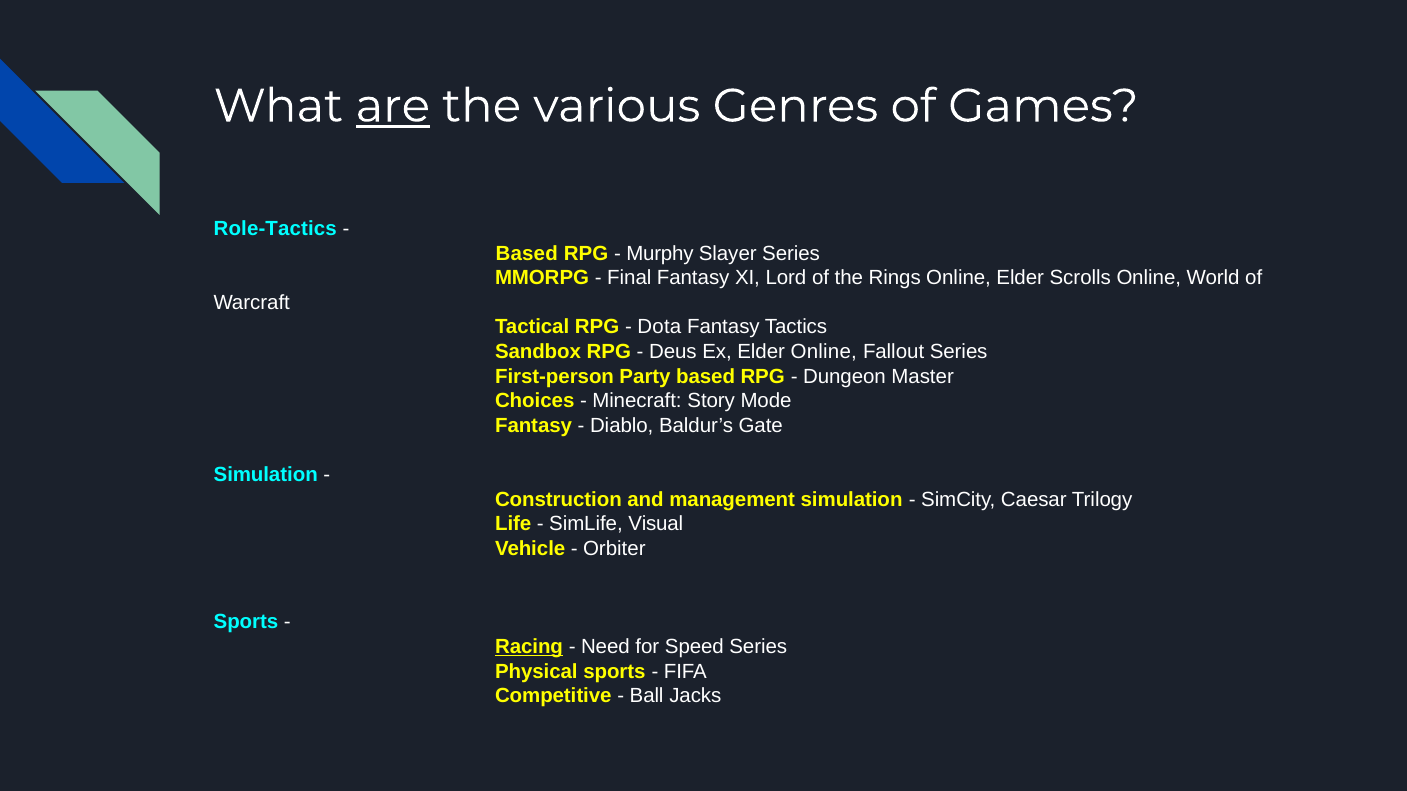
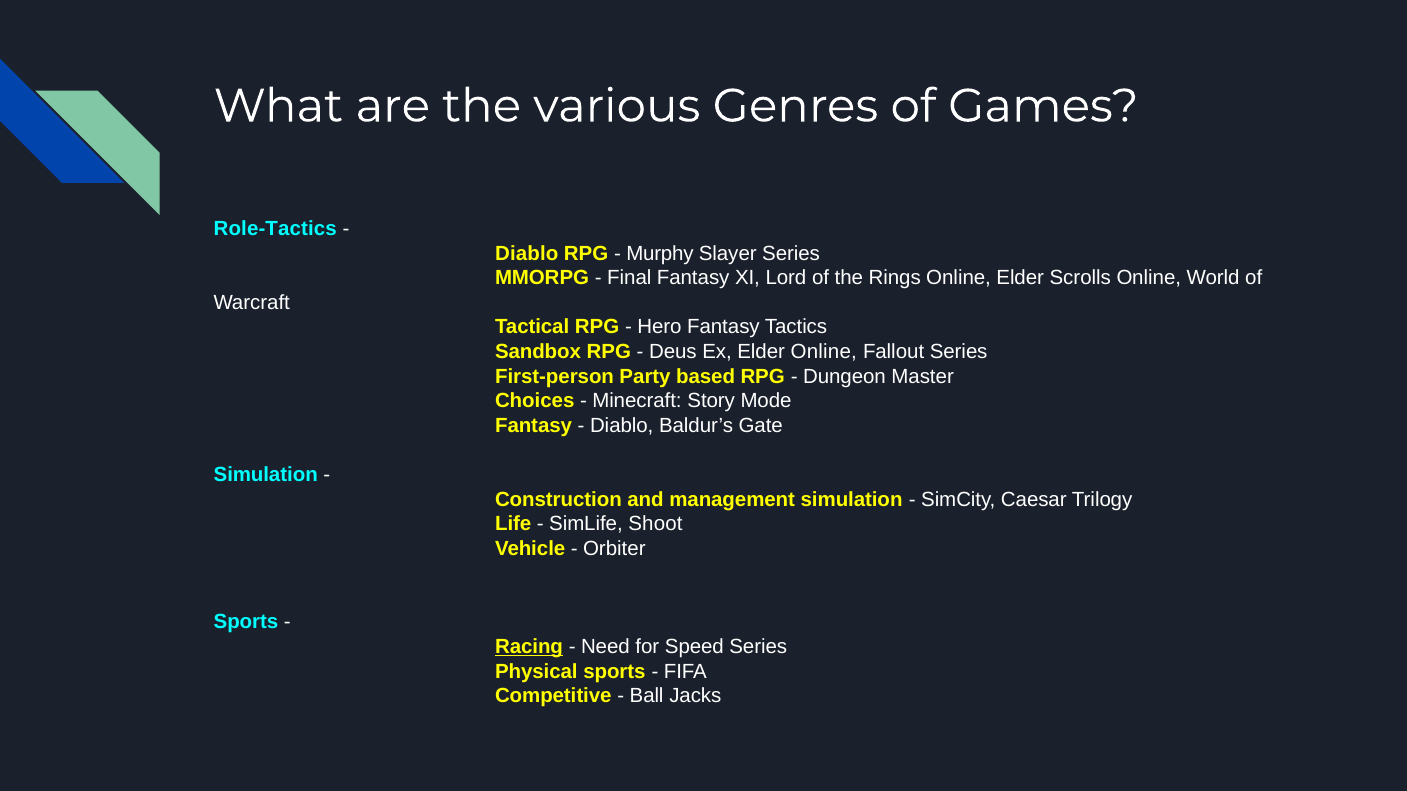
are underline: present -> none
Based at (527, 254): Based -> Diablo
Dota: Dota -> Hero
Visual: Visual -> Shoot
